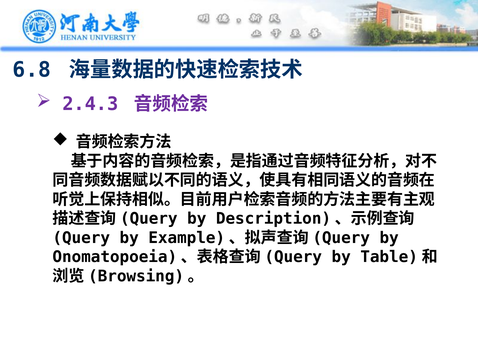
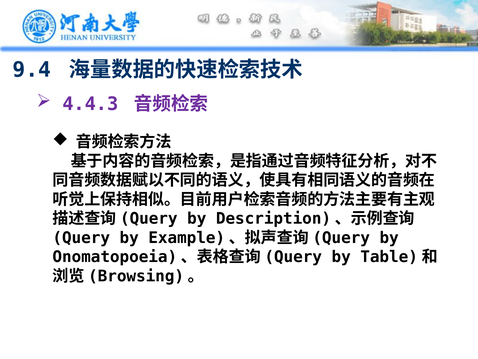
6.8: 6.8 -> 9.4
2.4.3: 2.4.3 -> 4.4.3
